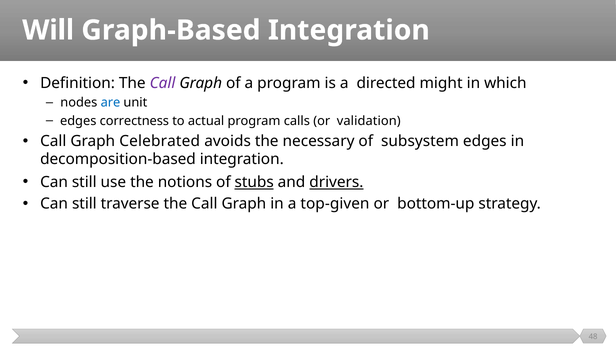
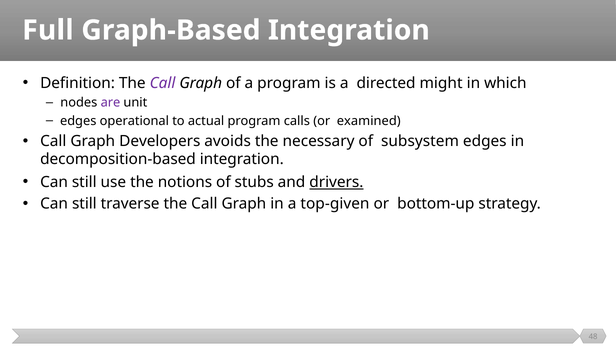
Will: Will -> Full
are colour: blue -> purple
correctness: correctness -> operational
validation: validation -> examined
Celebrated: Celebrated -> Developers
stubs underline: present -> none
